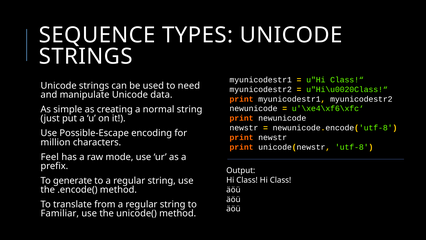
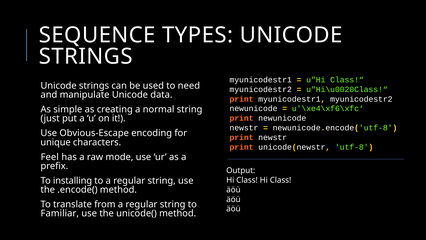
Possible-Escape: Possible-Escape -> Obvious-Escape
million: million -> unique
generate: generate -> installing
